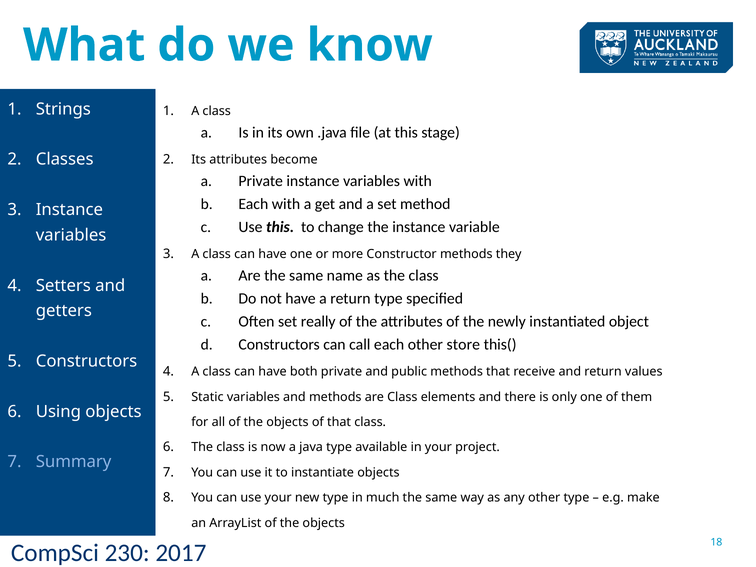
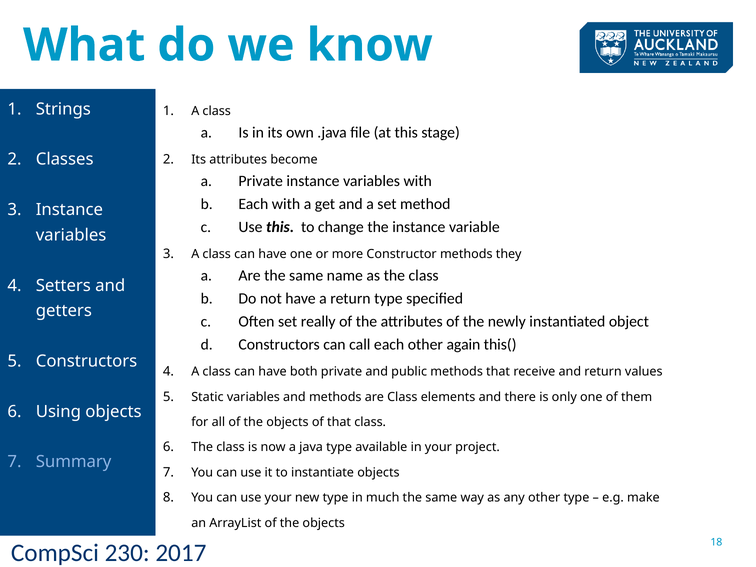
store: store -> again
